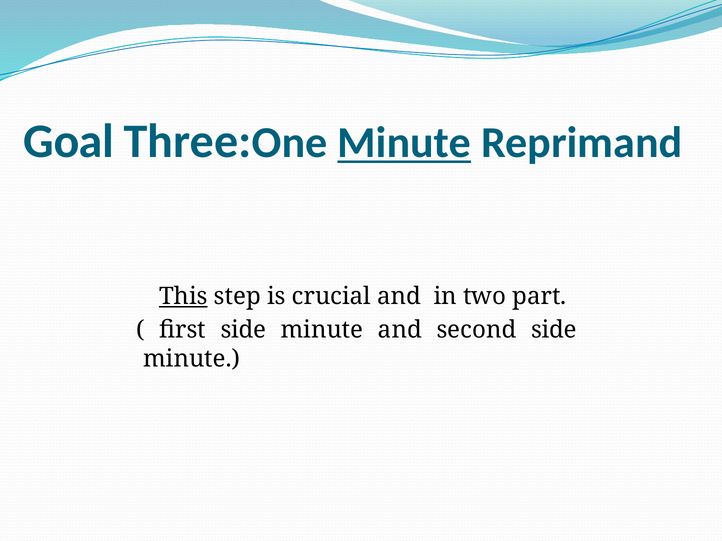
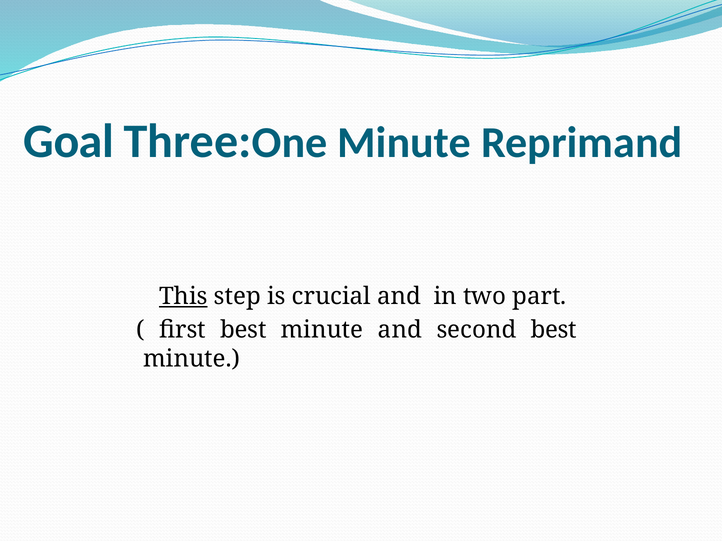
Minute at (404, 143) underline: present -> none
first side: side -> best
second side: side -> best
